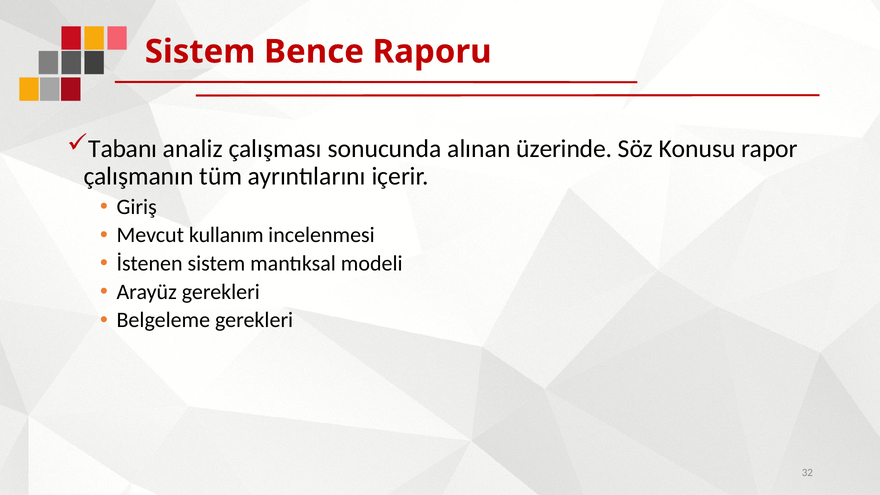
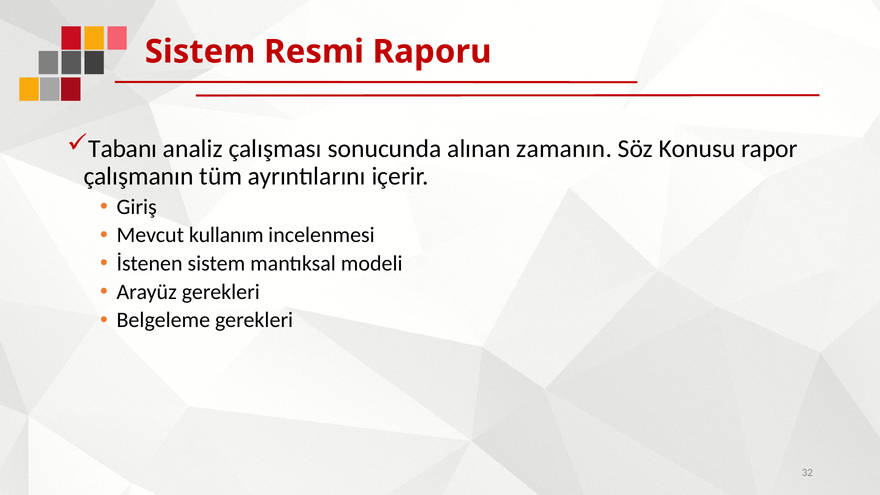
Bence: Bence -> Resmi
üzerinde: üzerinde -> zamanın
